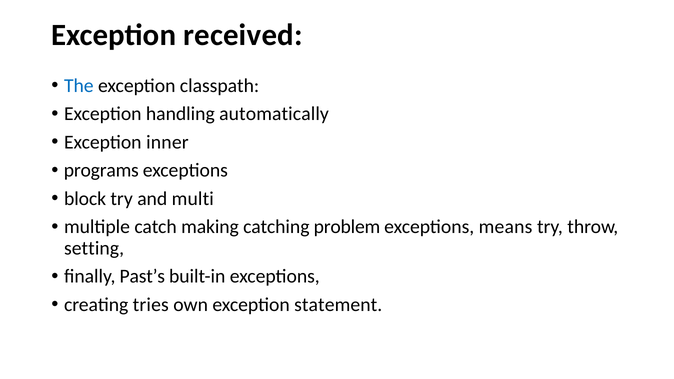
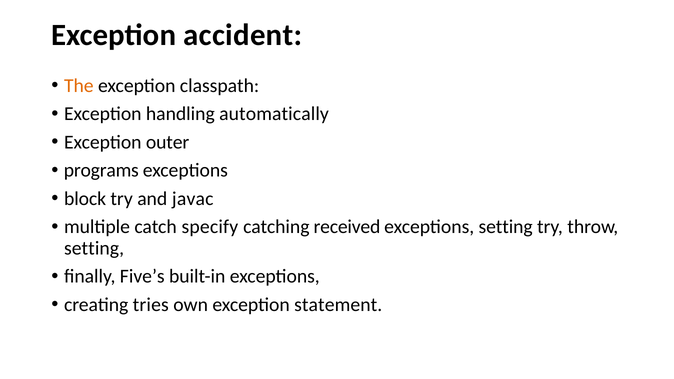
received: received -> accident
The colour: blue -> orange
inner: inner -> outer
multi: multi -> javac
making: making -> specify
problem: problem -> received
exceptions means: means -> setting
Past’s: Past’s -> Five’s
